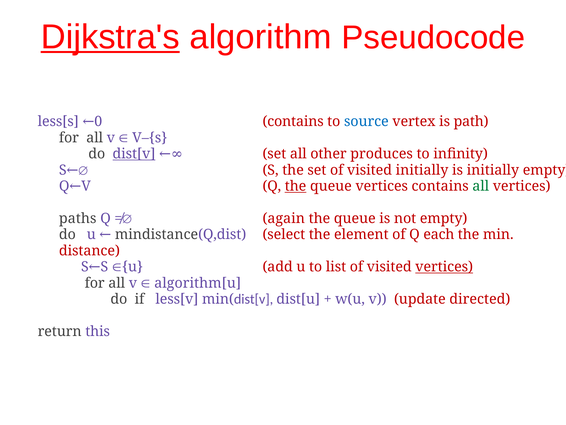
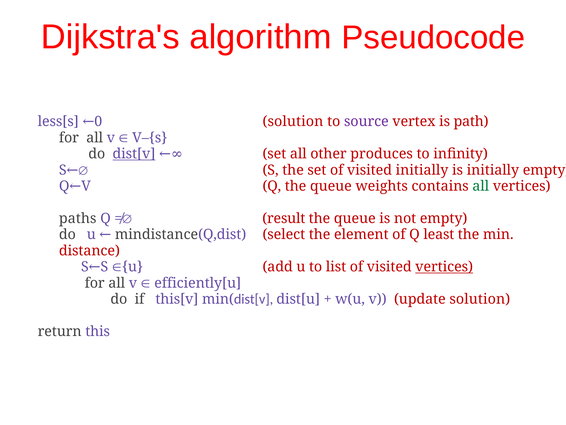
Dijkstra's underline: present -> none
contains at (293, 121): contains -> solution
source colour: blue -> purple
the at (296, 186) underline: present -> none
queue vertices: vertices -> weights
again: again -> result
each: each -> least
algorithm[u: algorithm[u -> efficiently[u
less[v: less[v -> this[v
update directed: directed -> solution
